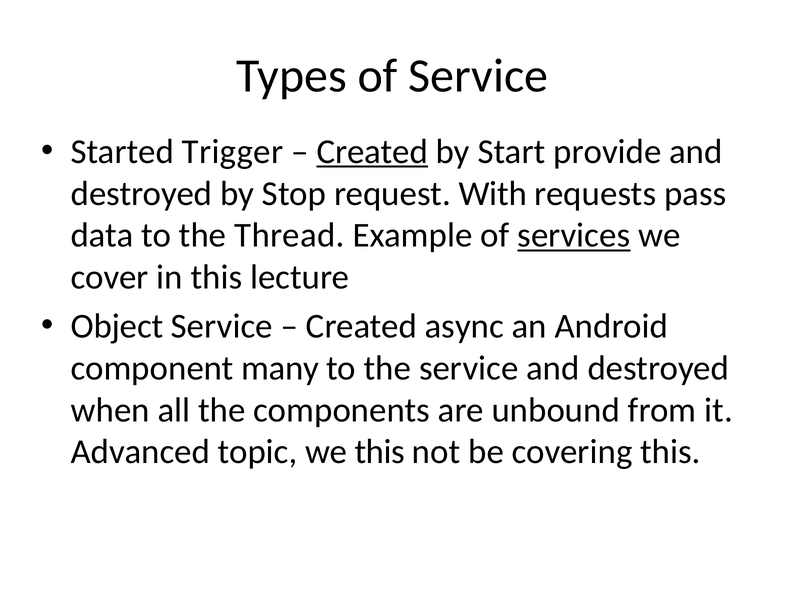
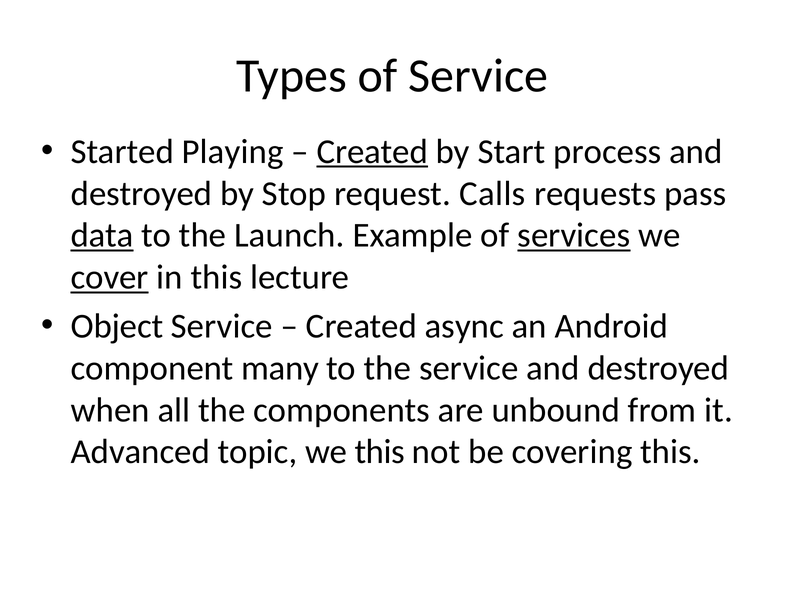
Trigger: Trigger -> Playing
provide: provide -> process
With: With -> Calls
data underline: none -> present
Thread: Thread -> Launch
cover underline: none -> present
